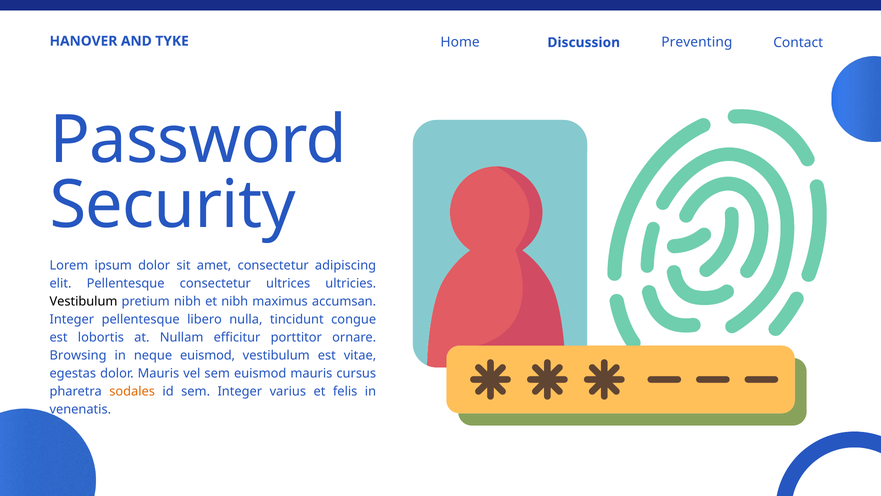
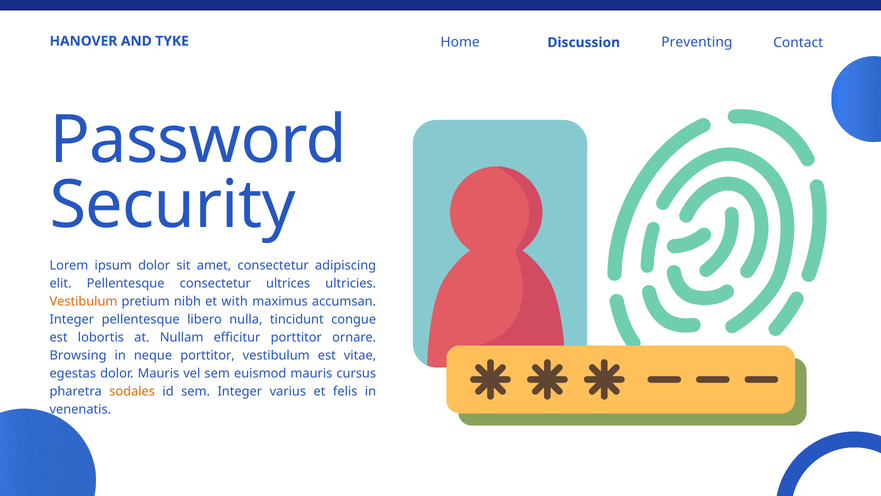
Vestibulum at (83, 301) colour: black -> orange
et nibh: nibh -> with
neque euismod: euismod -> porttitor
